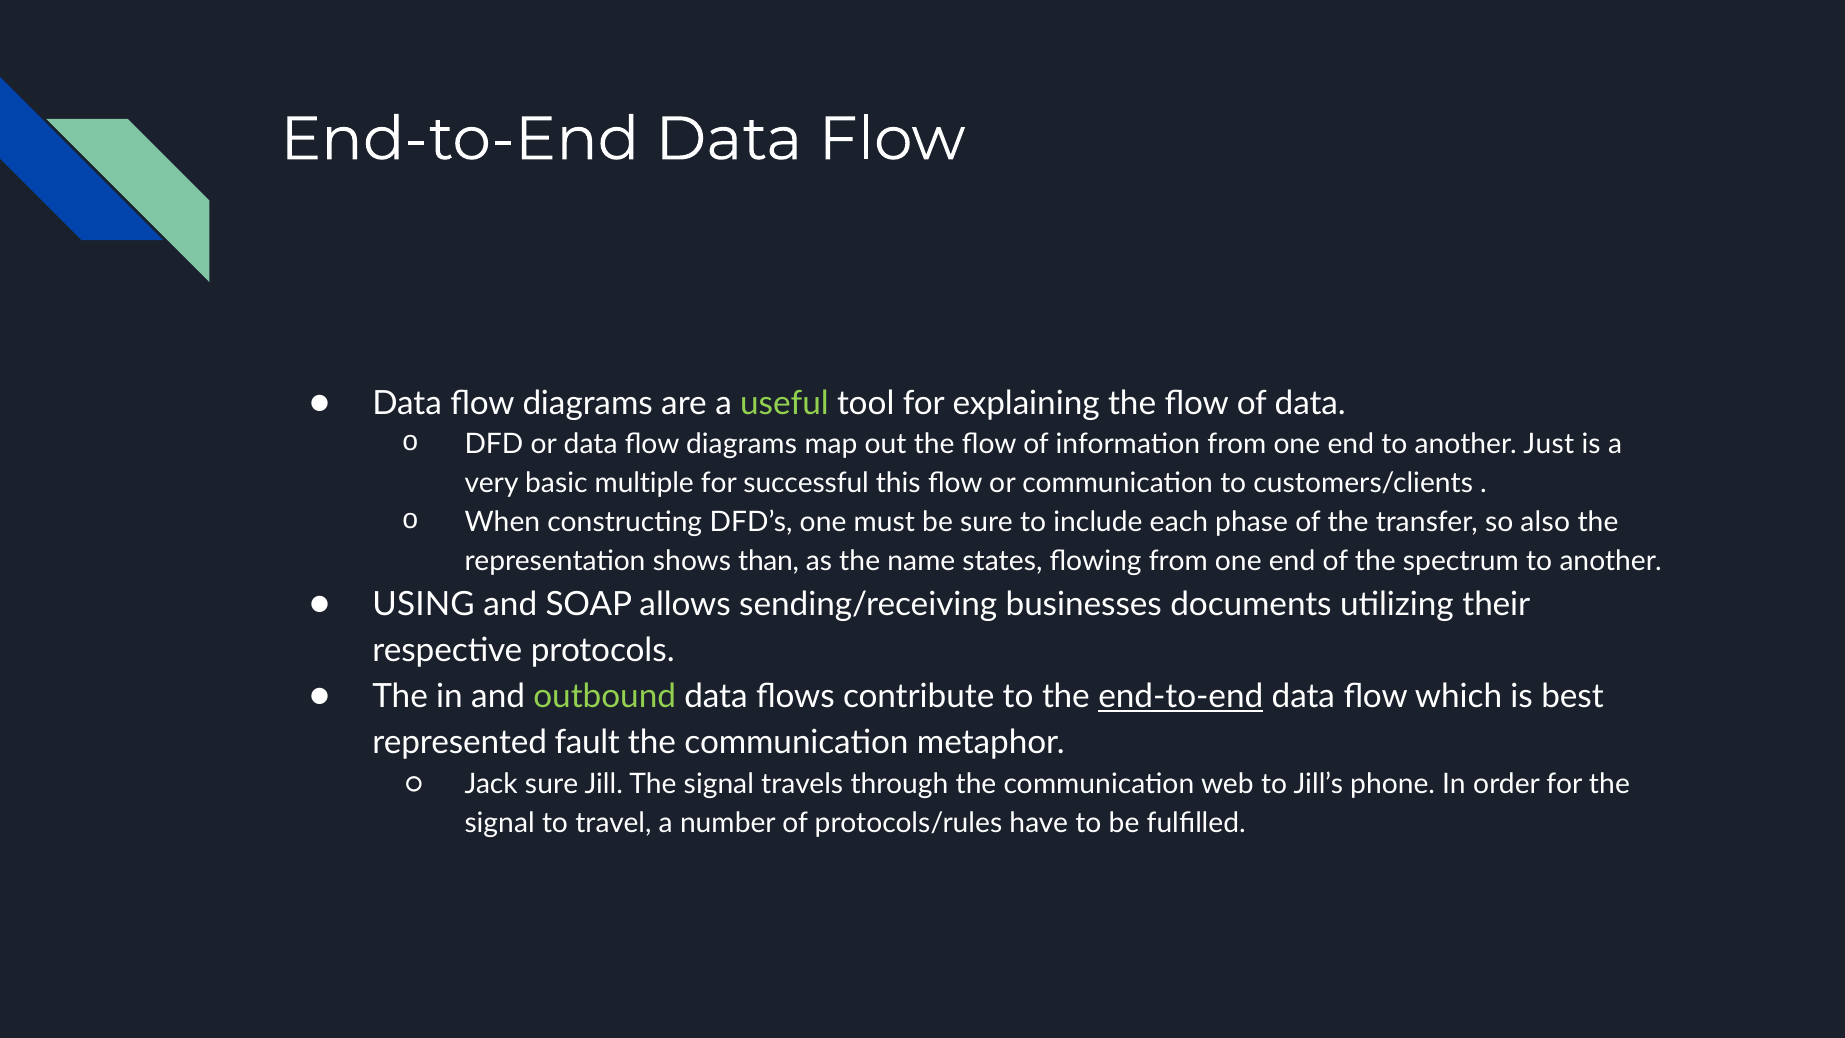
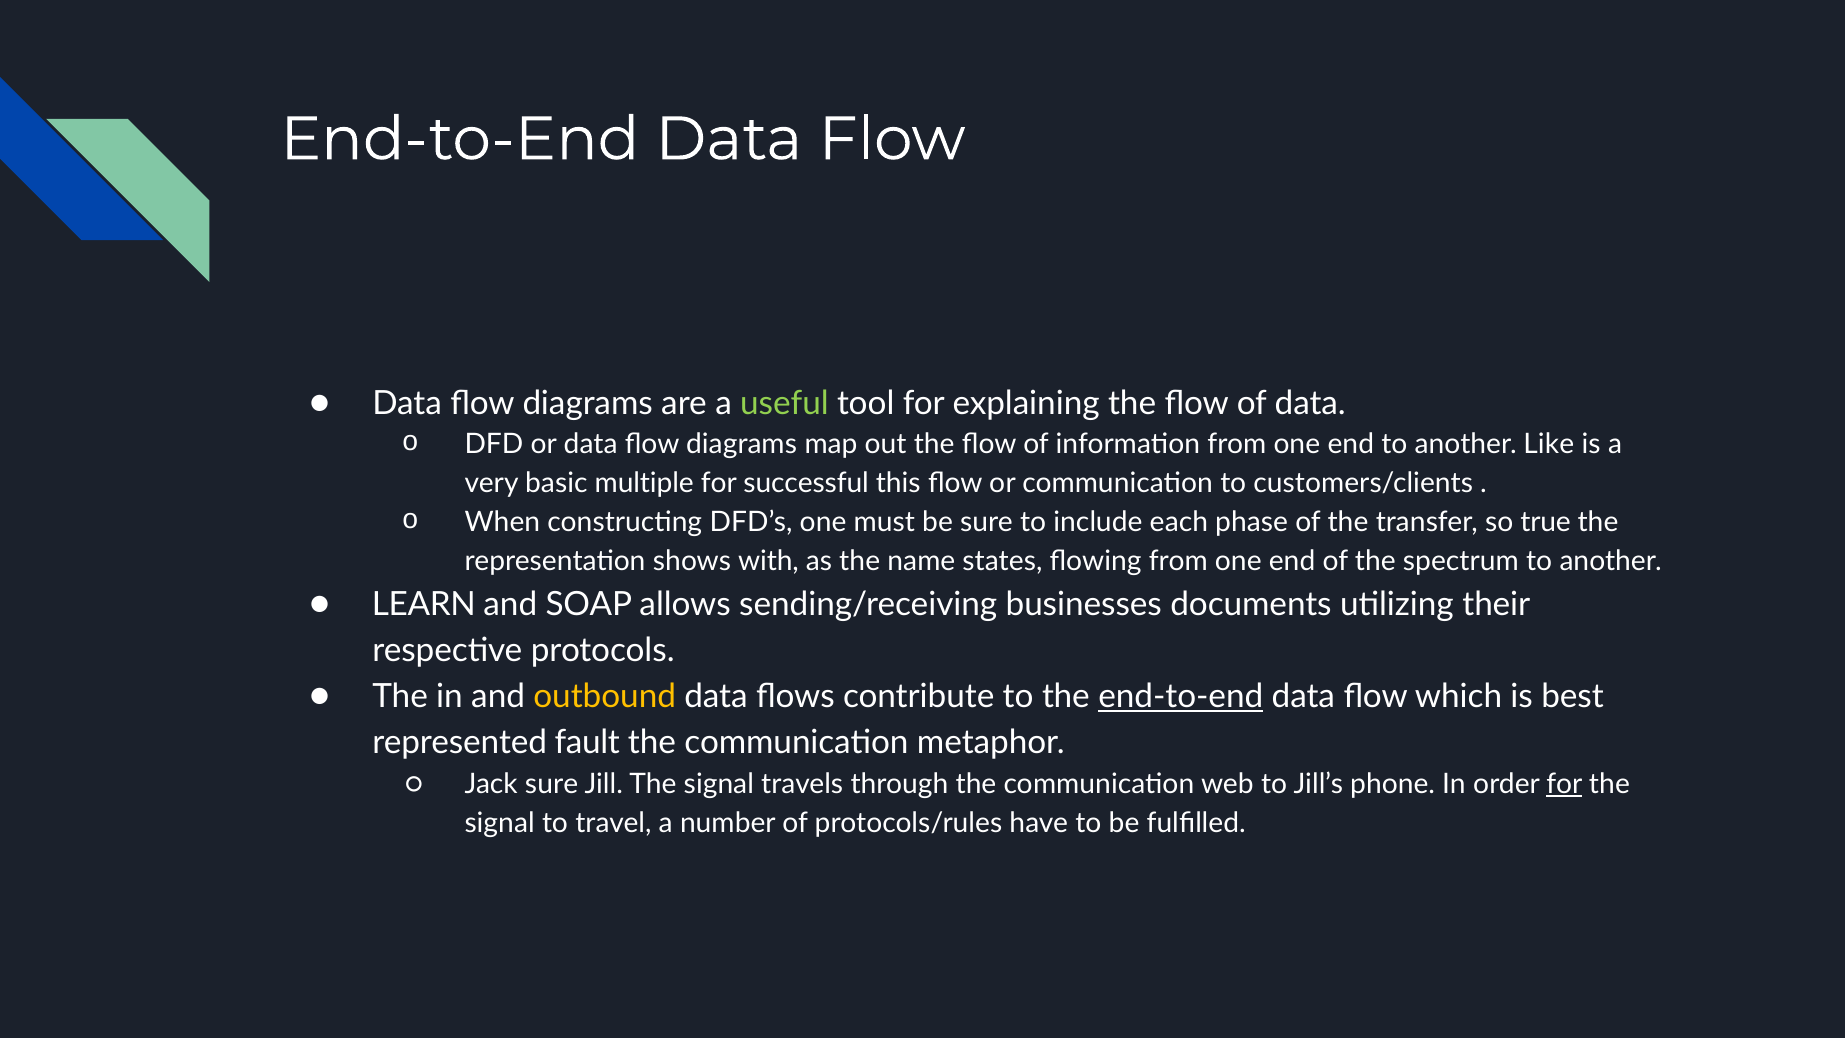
Just: Just -> Like
also: also -> true
than: than -> with
USING: USING -> LEARN
outbound colour: light green -> yellow
for at (1564, 784) underline: none -> present
